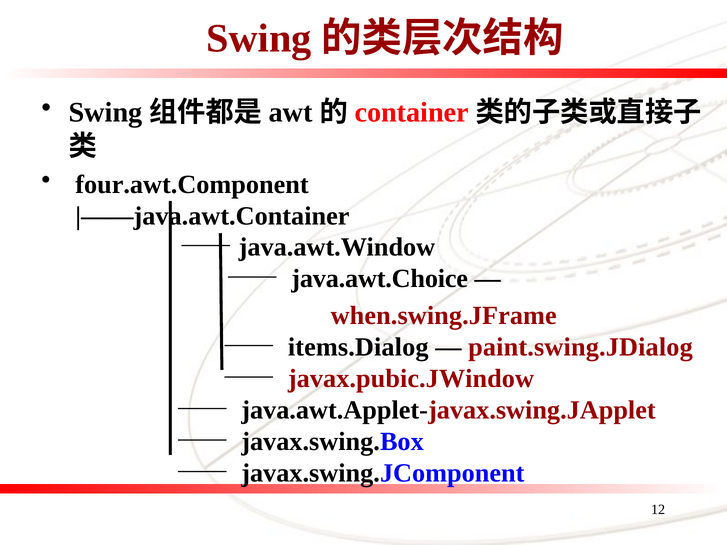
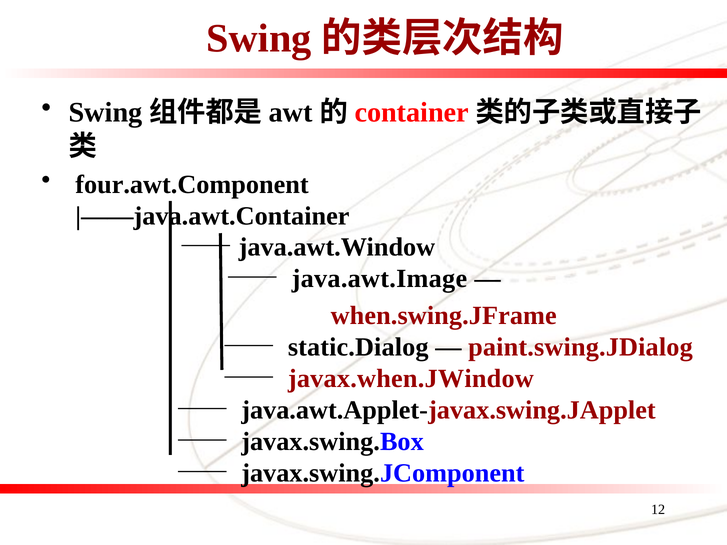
java.awt.Choice: java.awt.Choice -> java.awt.Image
items.Dialog: items.Dialog -> static.Dialog
javax.pubic.JWindow: javax.pubic.JWindow -> javax.when.JWindow
